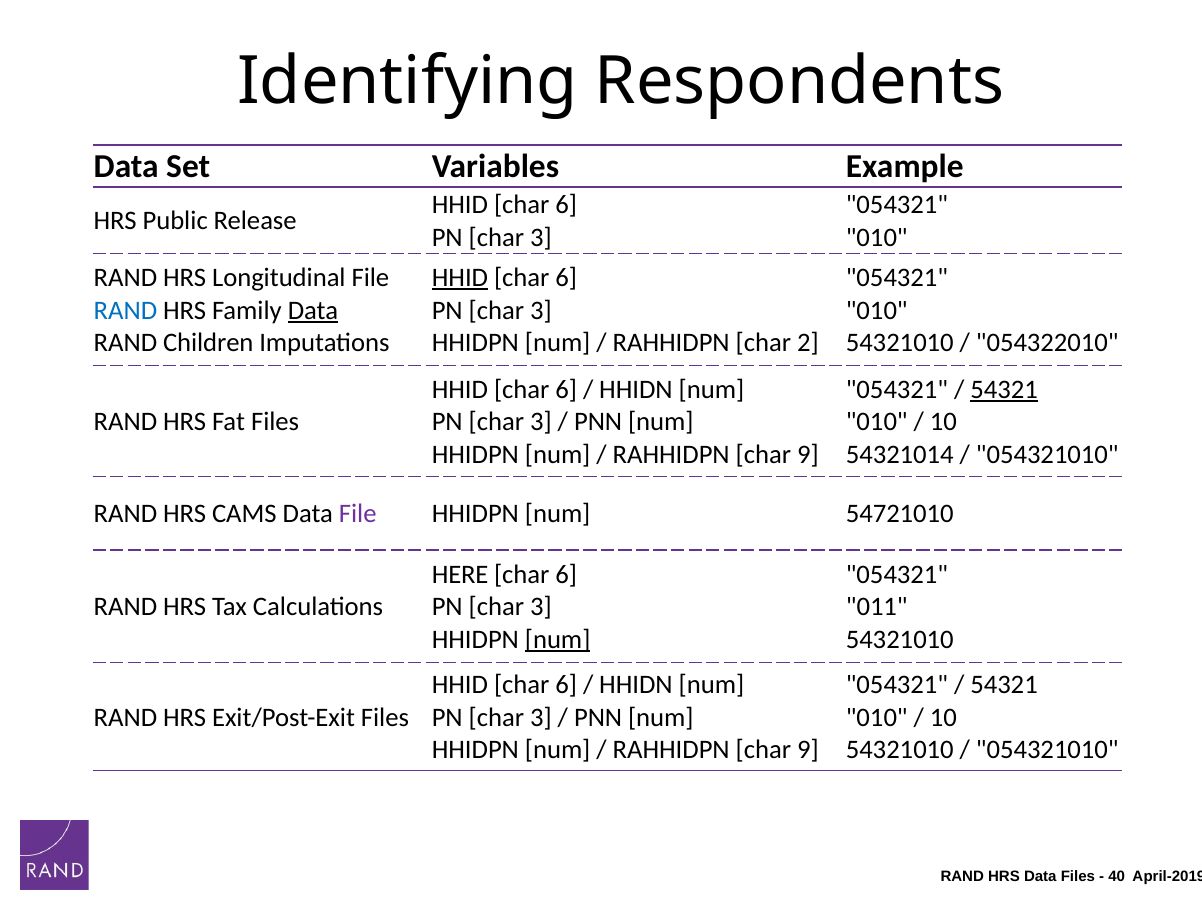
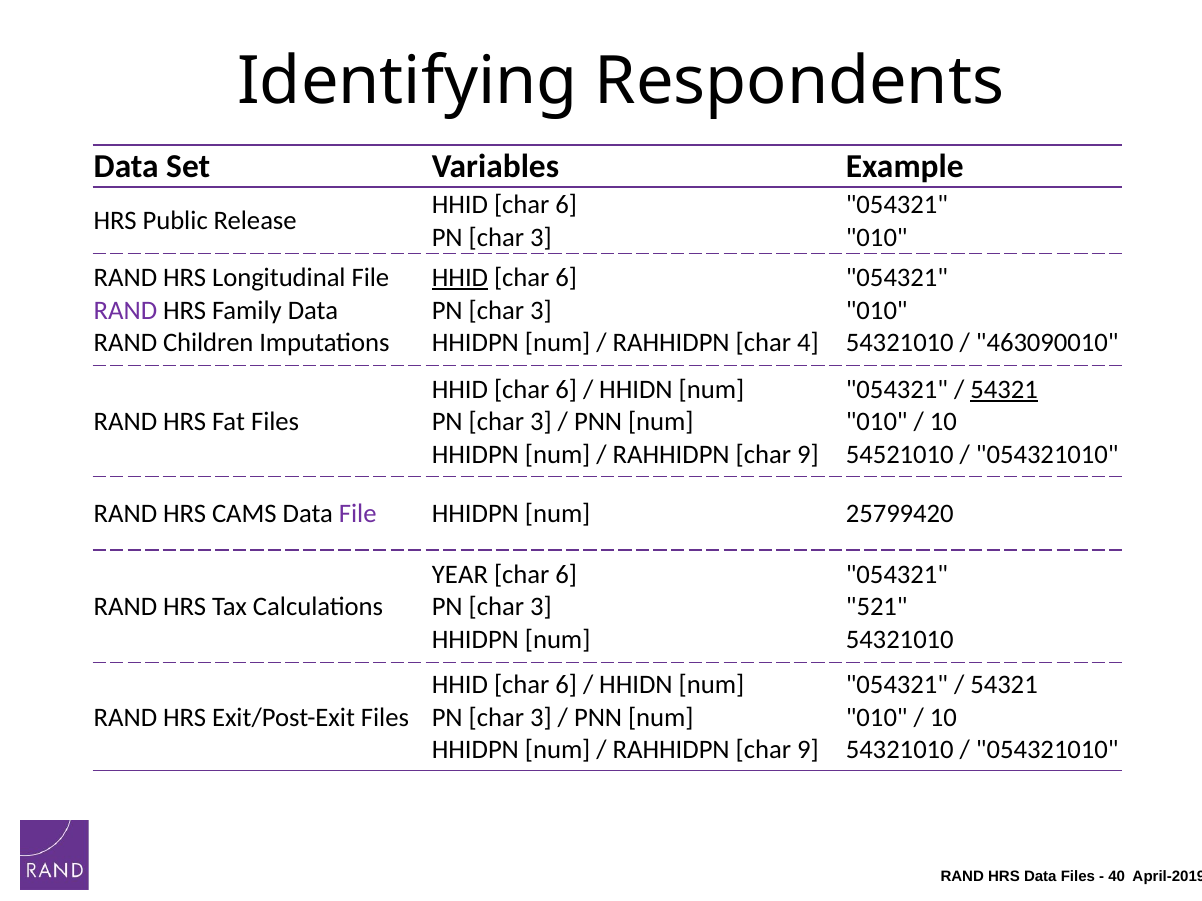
RAND at (125, 311) colour: blue -> purple
Data at (313, 311) underline: present -> none
2: 2 -> 4
054322010: 054322010 -> 463090010
54321014: 54321014 -> 54521010
54721010: 54721010 -> 25799420
HERE: HERE -> YEAR
011: 011 -> 521
num at (558, 640) underline: present -> none
